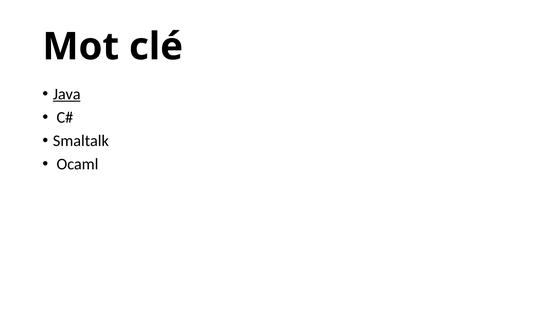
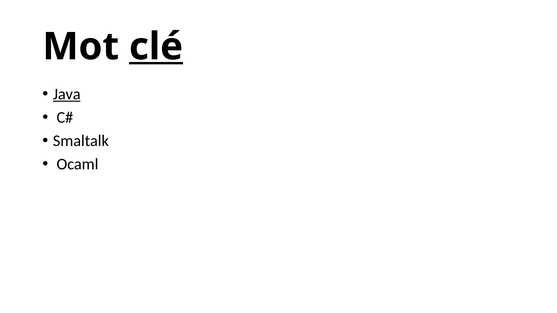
clé underline: none -> present
